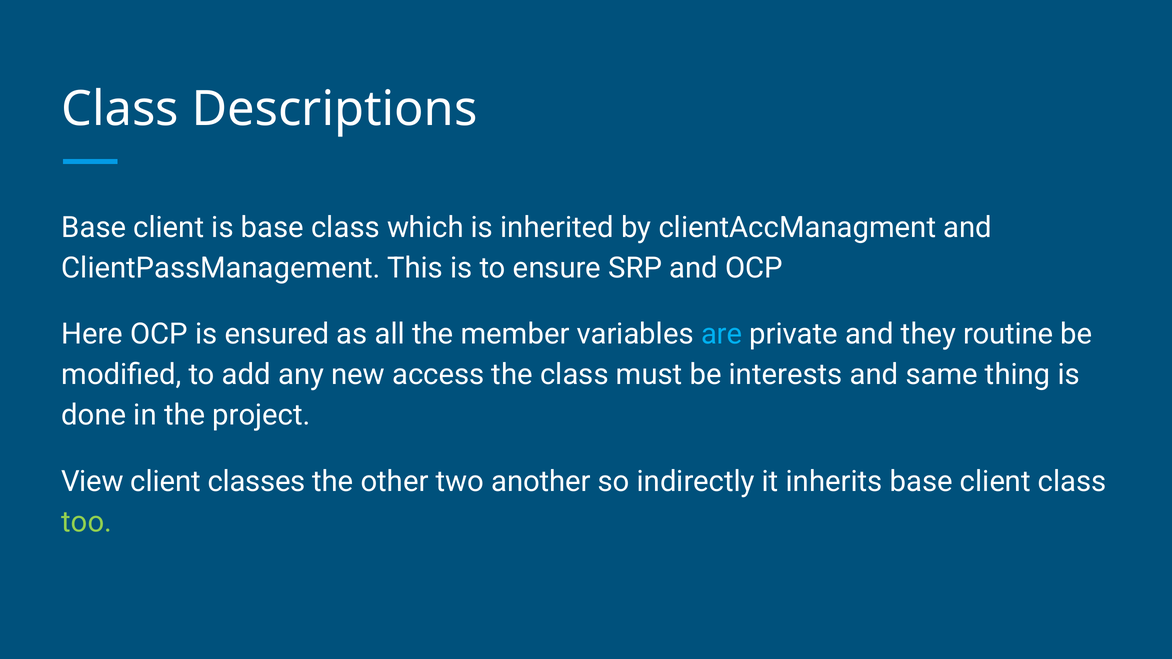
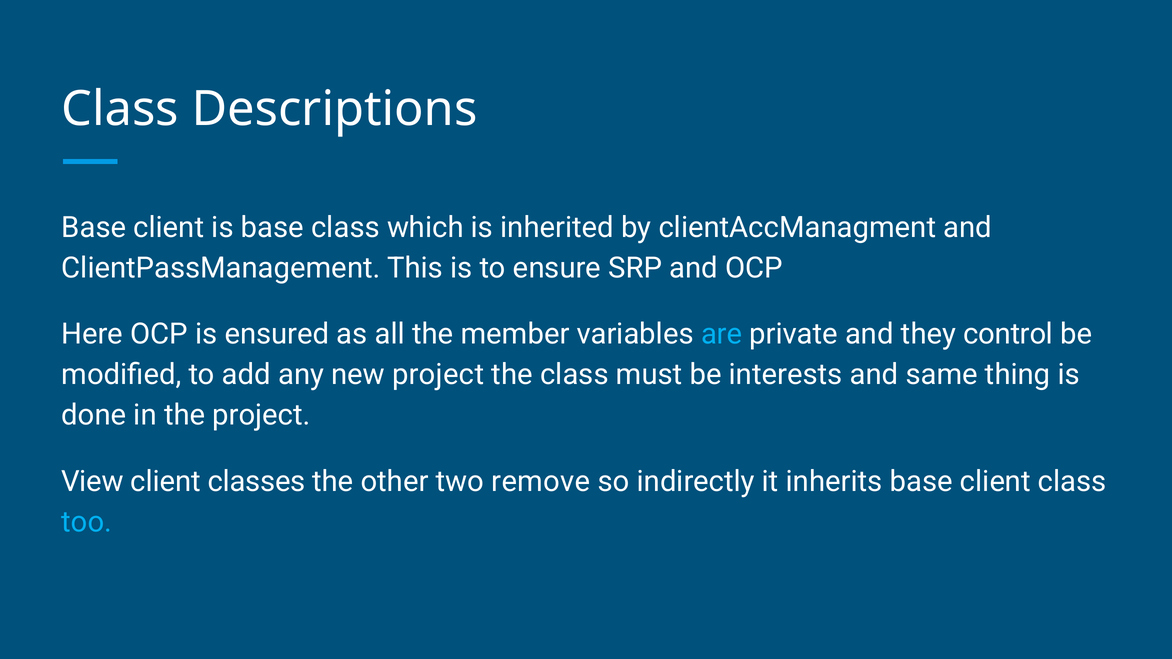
routine: routine -> control
new access: access -> project
another: another -> remove
too colour: light green -> light blue
